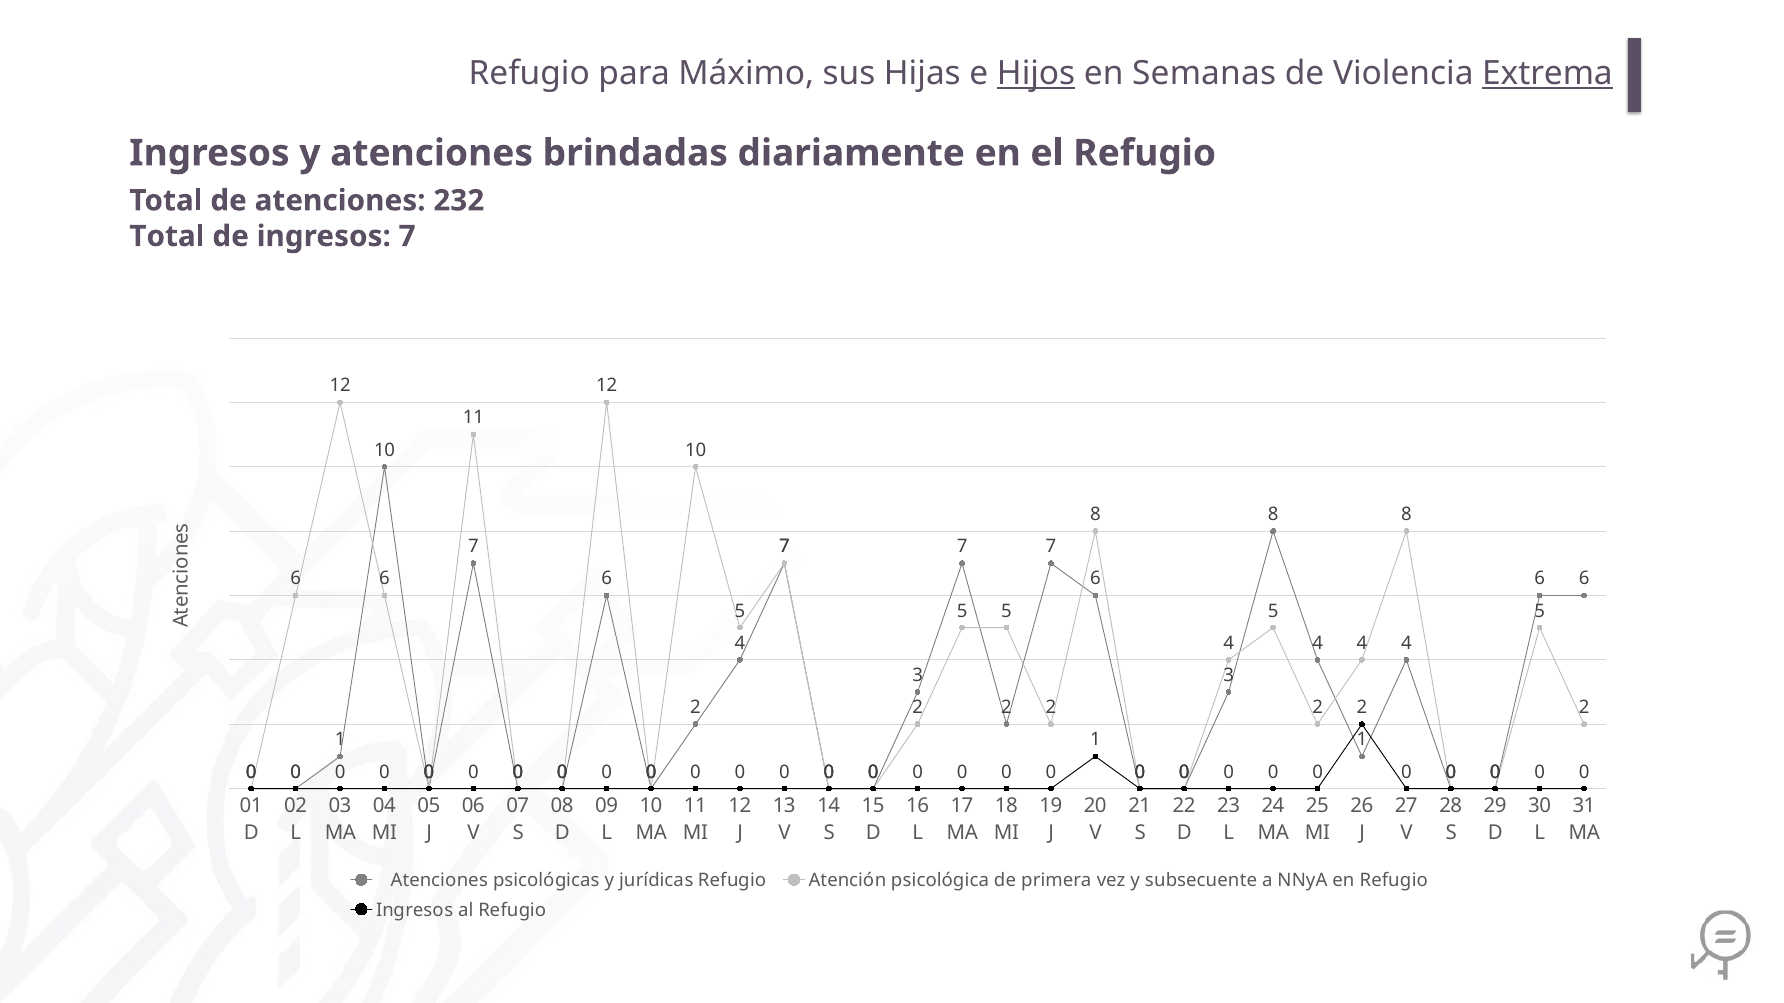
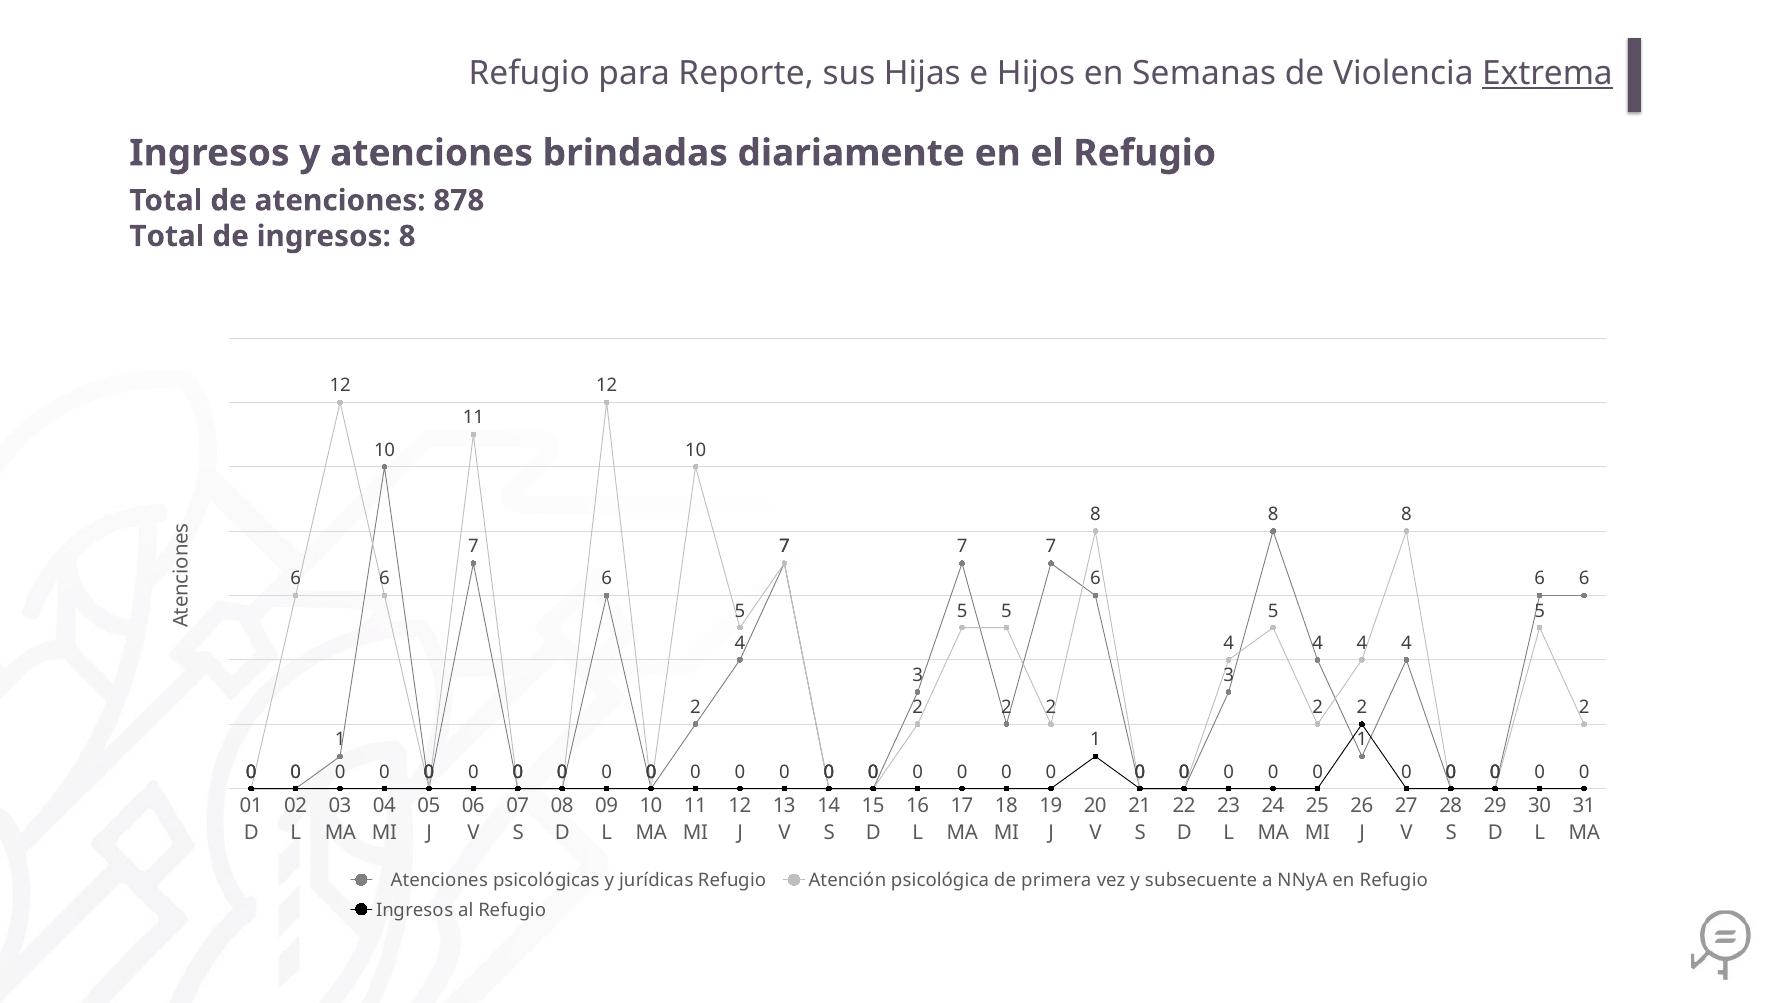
Máximo: Máximo -> Reporte
Hijos underline: present -> none
232: 232 -> 878
ingresos 7: 7 -> 8
